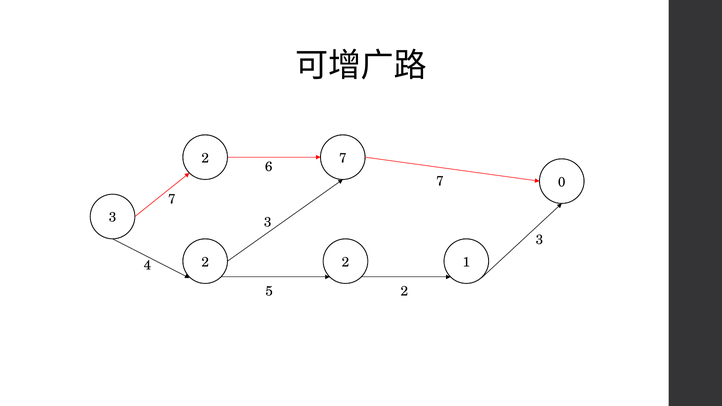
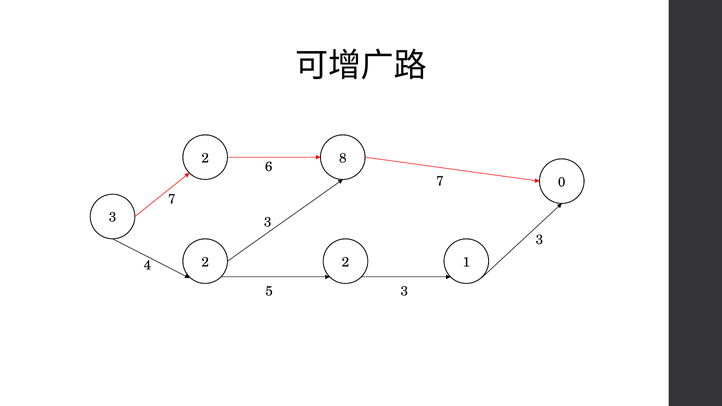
7 at (343, 158): 7 -> 8
5 2: 2 -> 3
